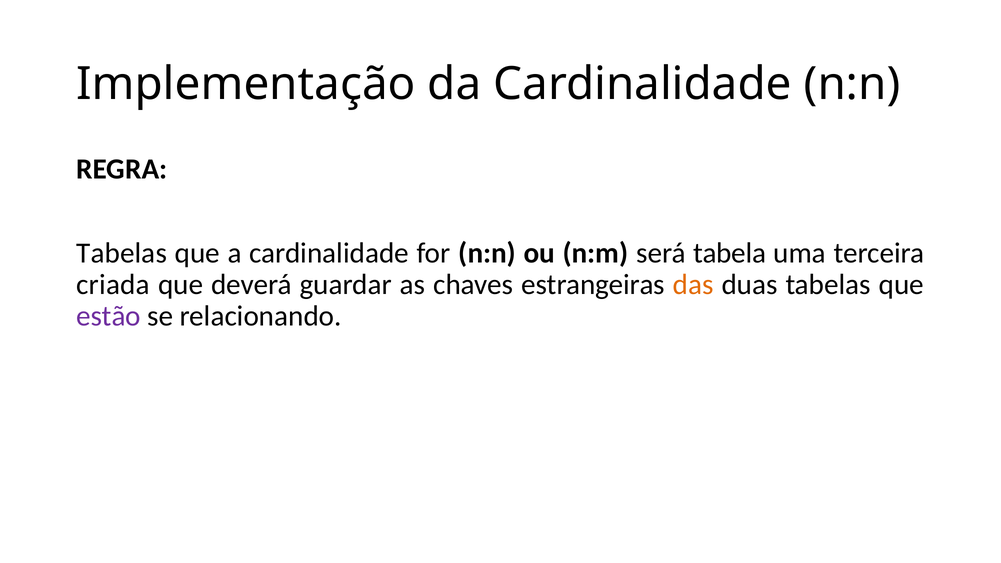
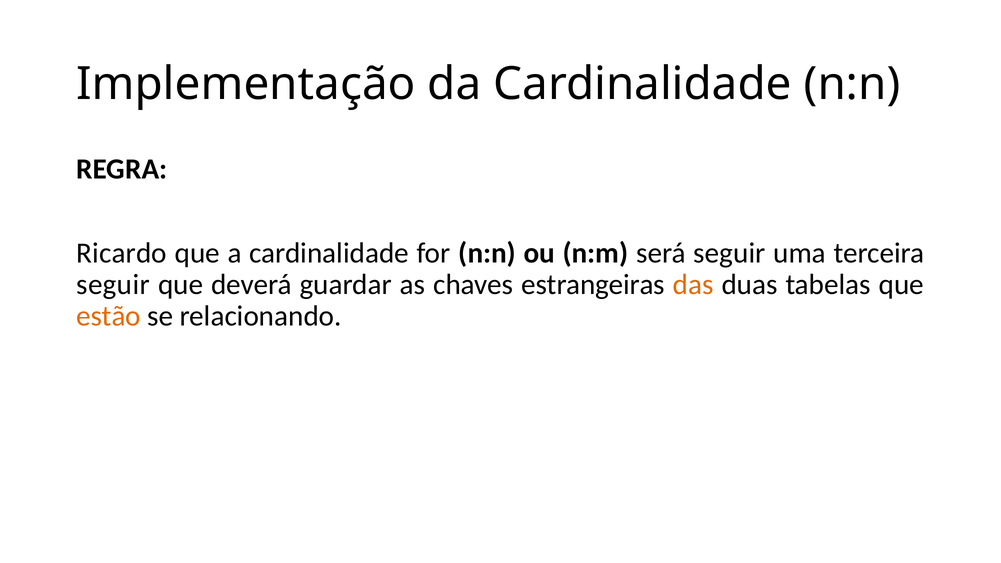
Tabelas at (122, 253): Tabelas -> Ricardo
será tabela: tabela -> seguir
criada at (113, 285): criada -> seguir
estão colour: purple -> orange
